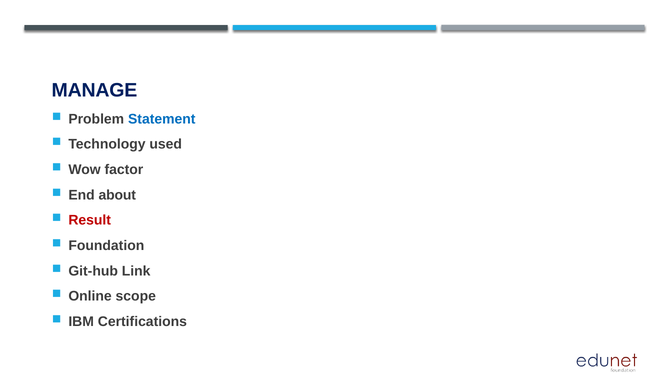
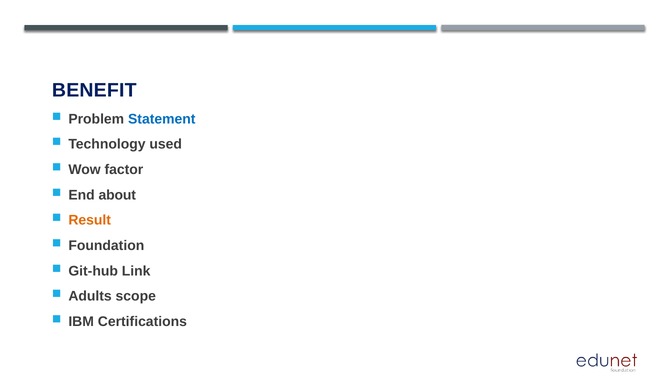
MANAGE: MANAGE -> BENEFIT
Result colour: red -> orange
Online: Online -> Adults
